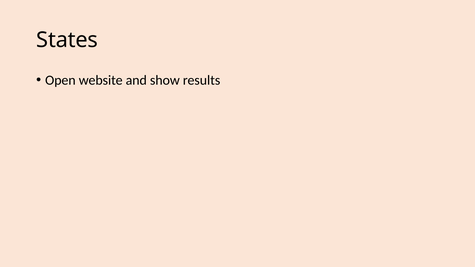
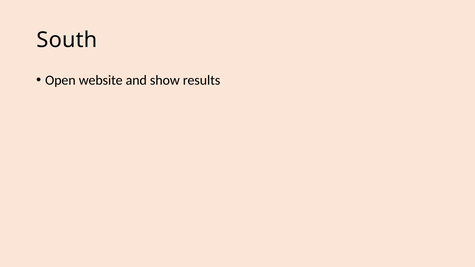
States: States -> South
